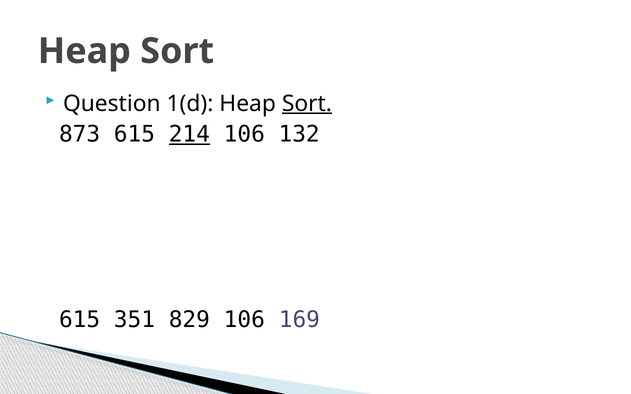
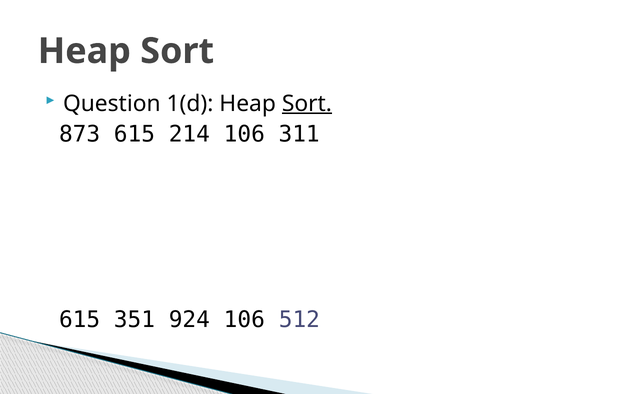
214 underline: present -> none
132: 132 -> 311
829: 829 -> 924
169: 169 -> 512
